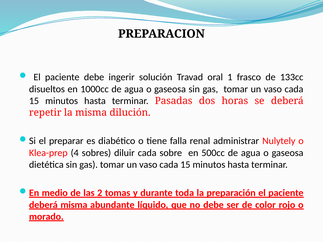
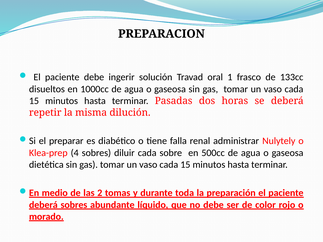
deberá misma: misma -> sobres
